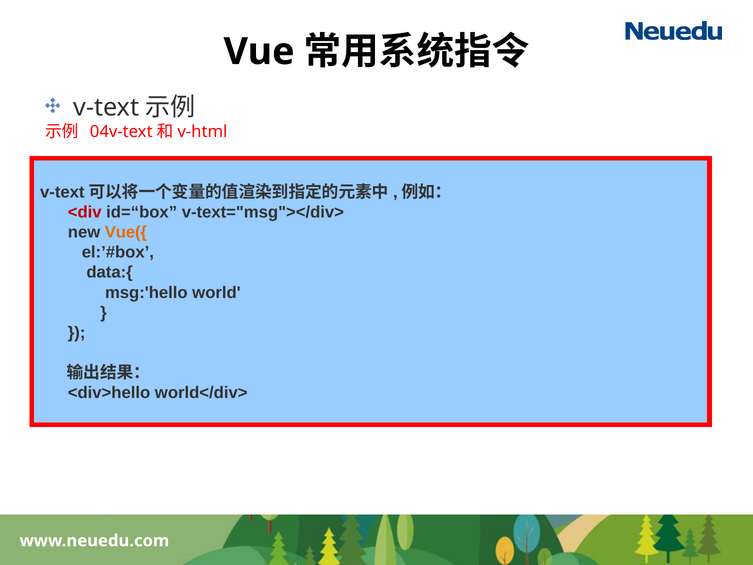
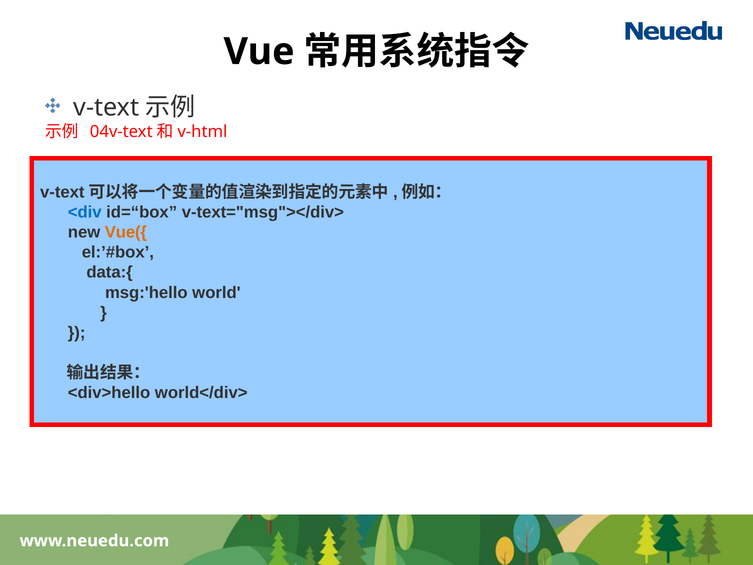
<div colour: red -> blue
